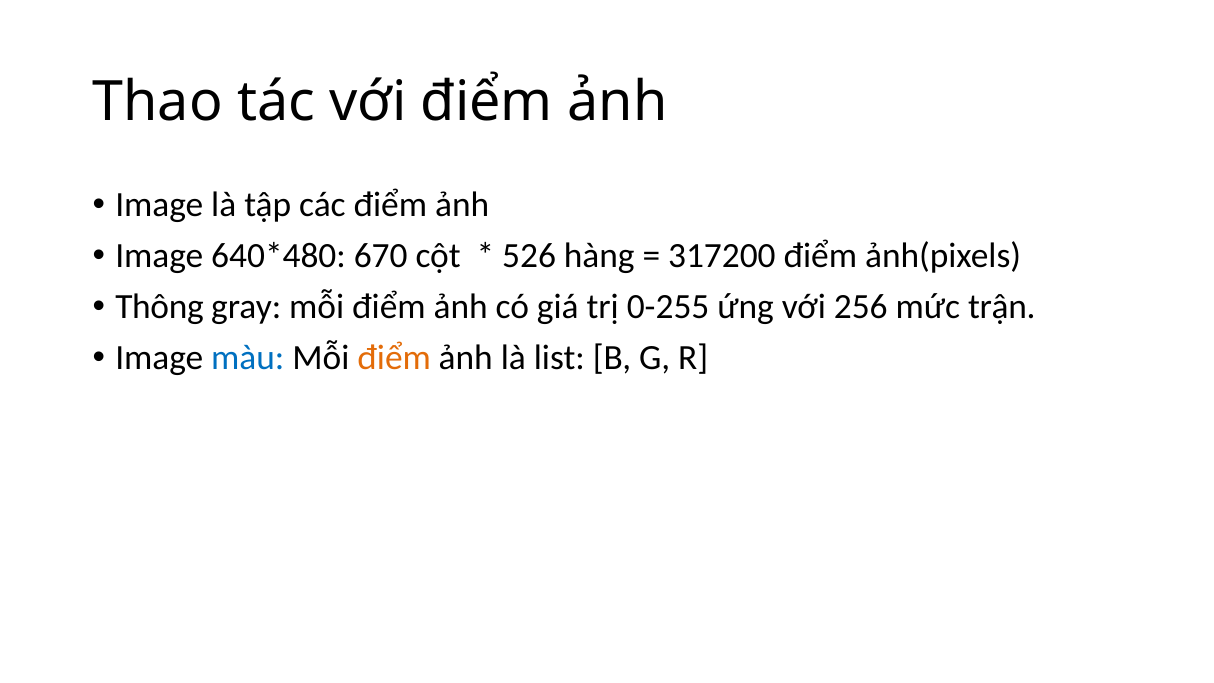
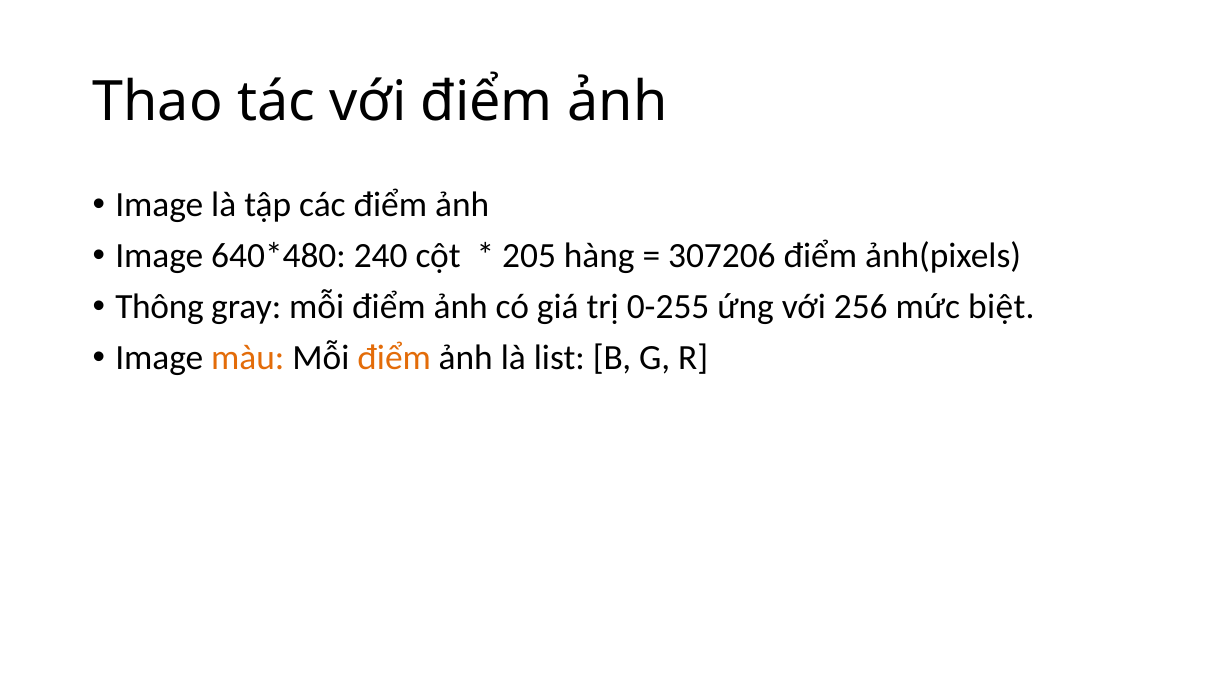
670: 670 -> 240
526: 526 -> 205
317200: 317200 -> 307206
trận: trận -> biệt
màu colour: blue -> orange
